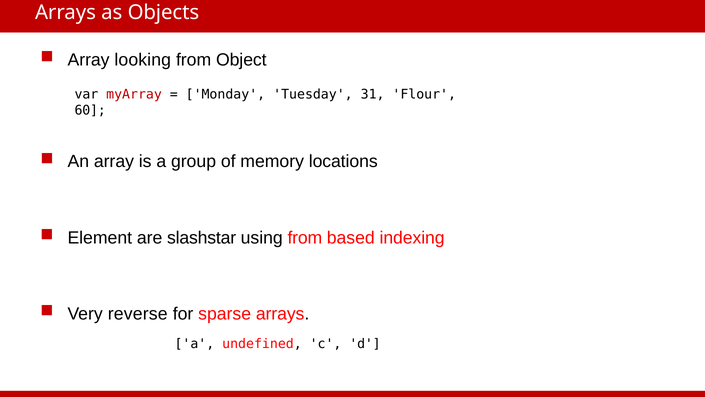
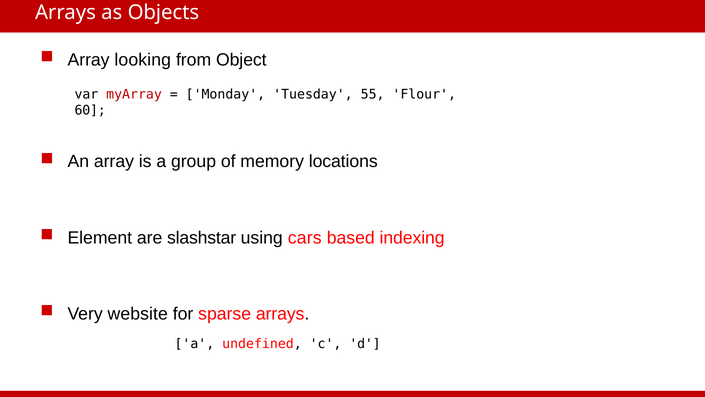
31: 31 -> 55
using from: from -> cars
reverse: reverse -> website
